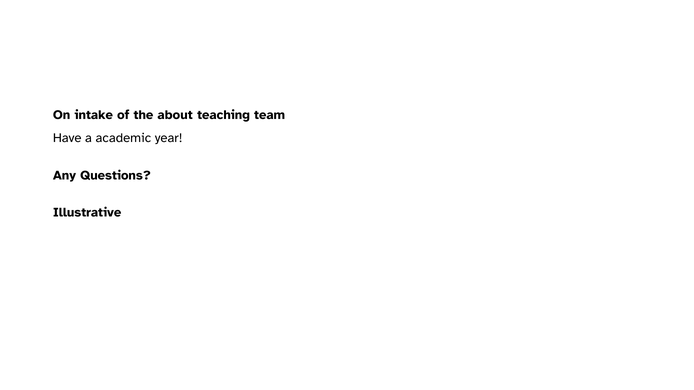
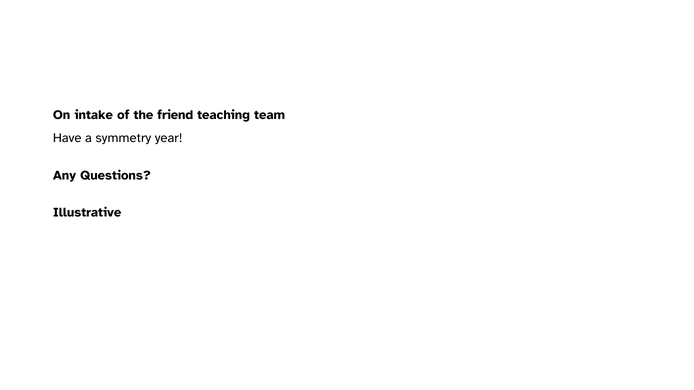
about: about -> friend
academic: academic -> symmetry
